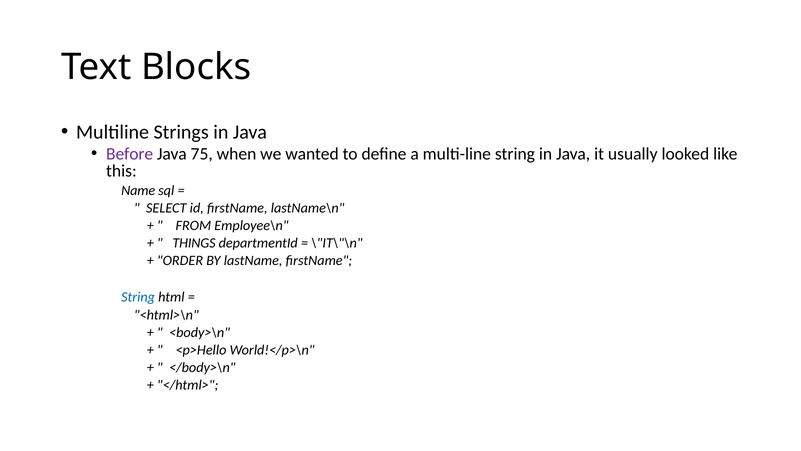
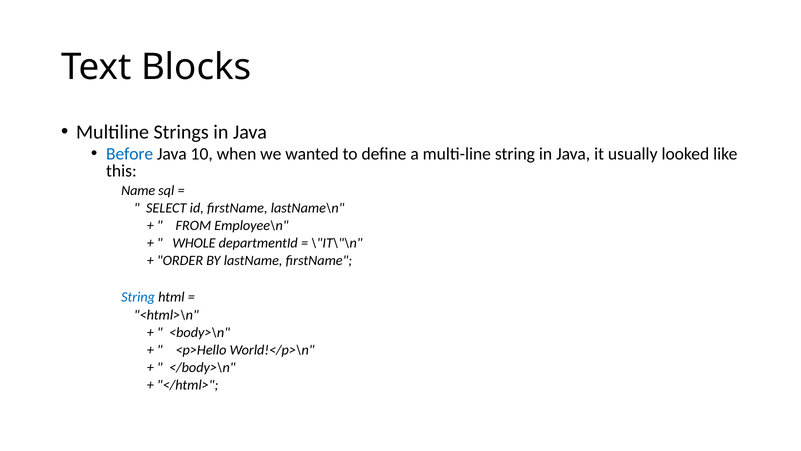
Before colour: purple -> blue
75: 75 -> 10
THINGS: THINGS -> WHOLE
